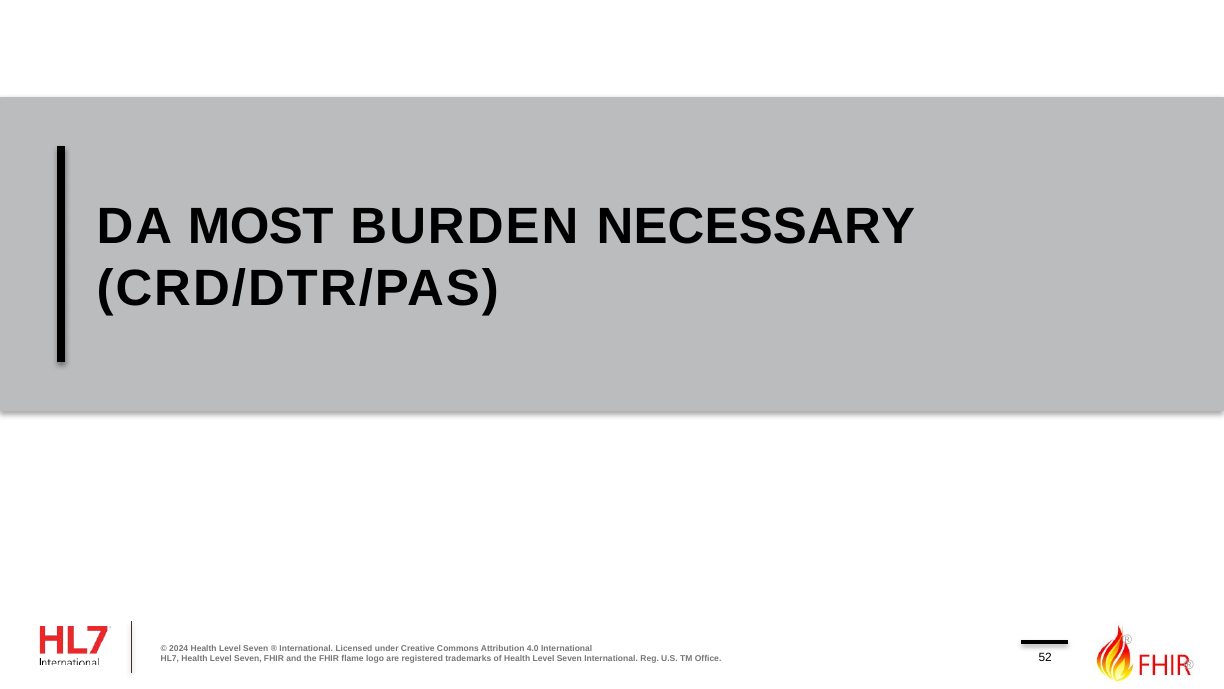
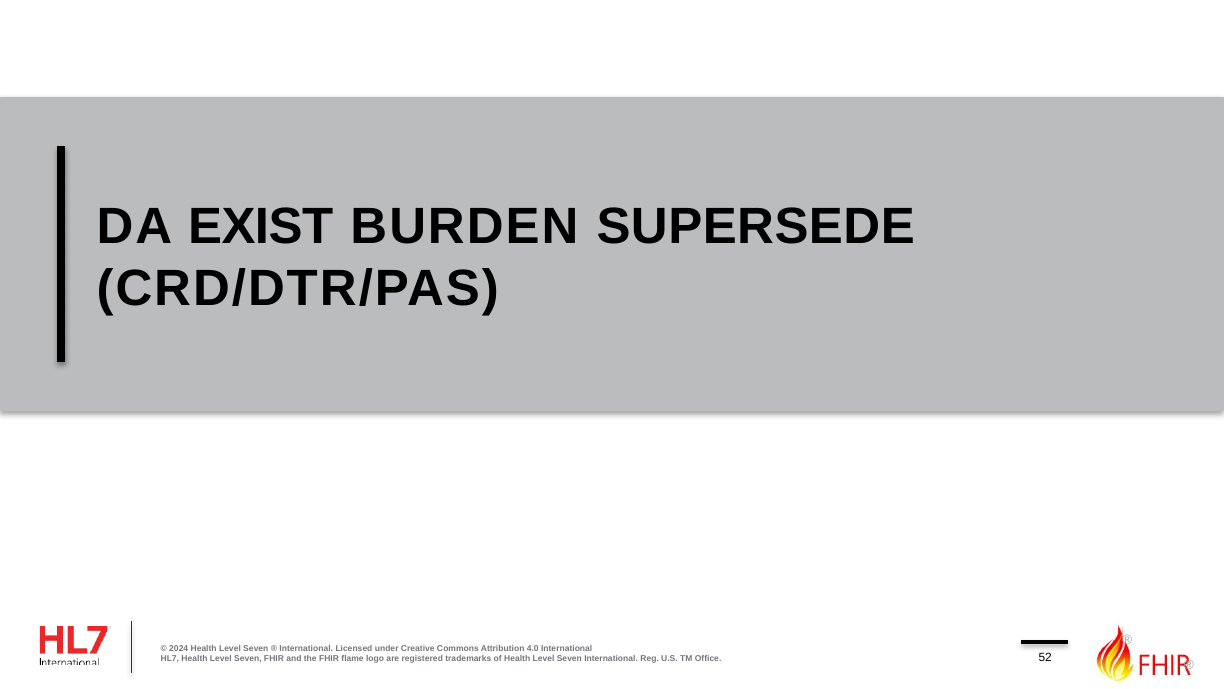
MOST: MOST -> EXIST
NECESSARY: NECESSARY -> SUPERSEDE
